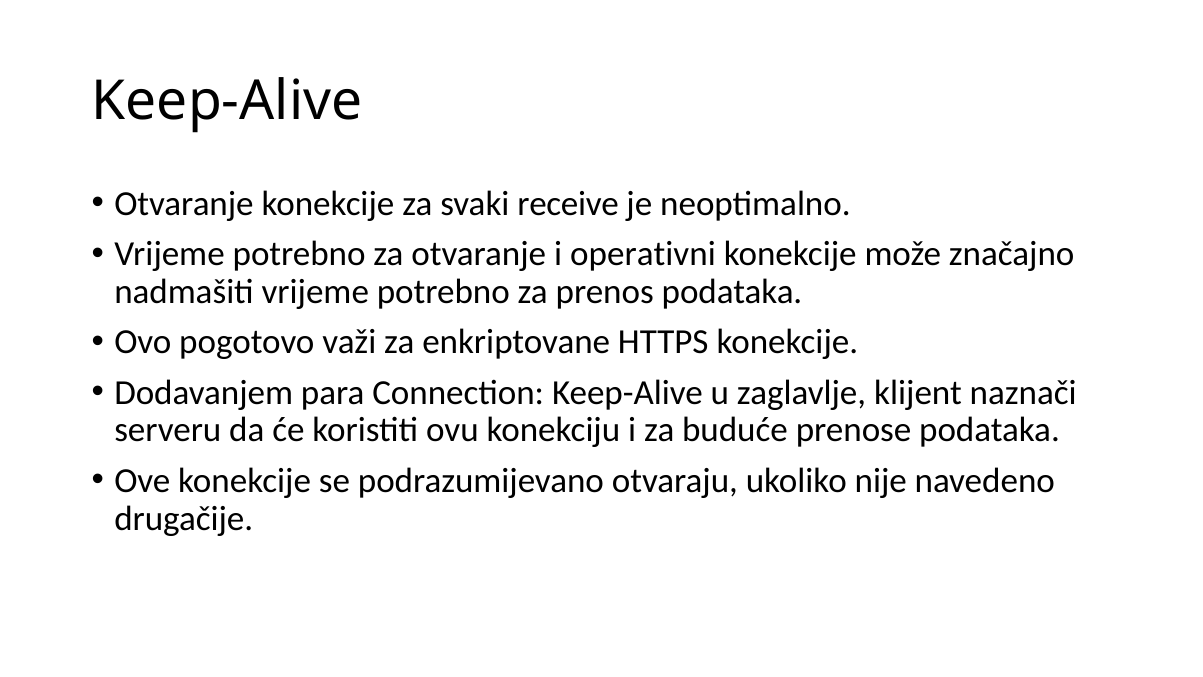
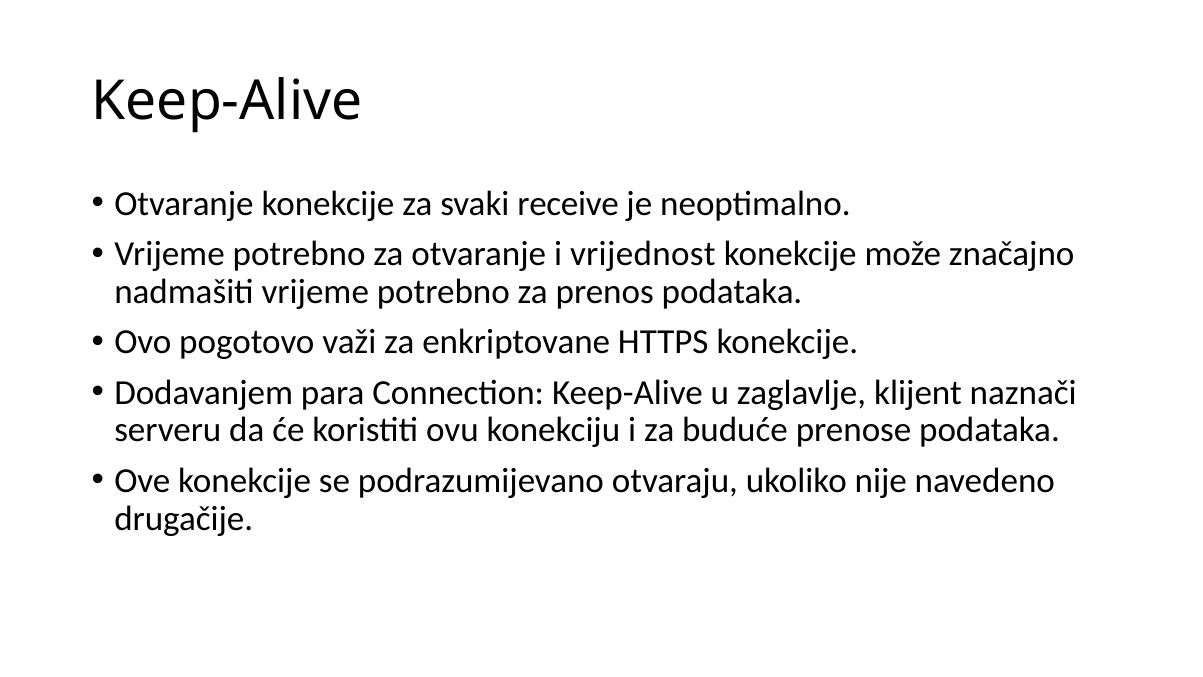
operativni: operativni -> vrijednost
